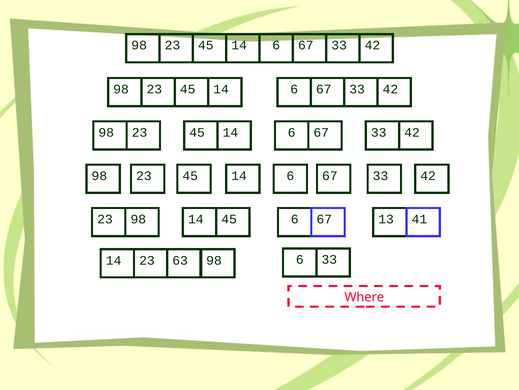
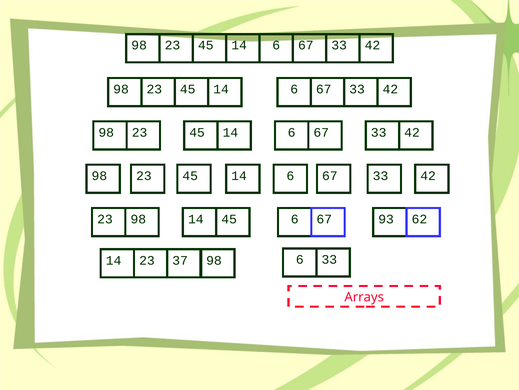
13: 13 -> 93
41: 41 -> 62
63: 63 -> 37
Where: Where -> Arrays
